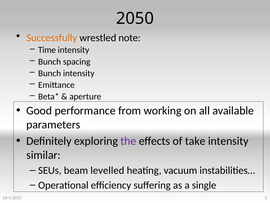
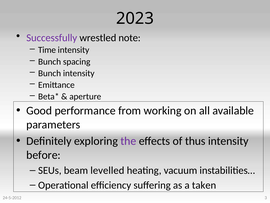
2050: 2050 -> 2023
Successfully colour: orange -> purple
take: take -> thus
similar: similar -> before
single: single -> taken
